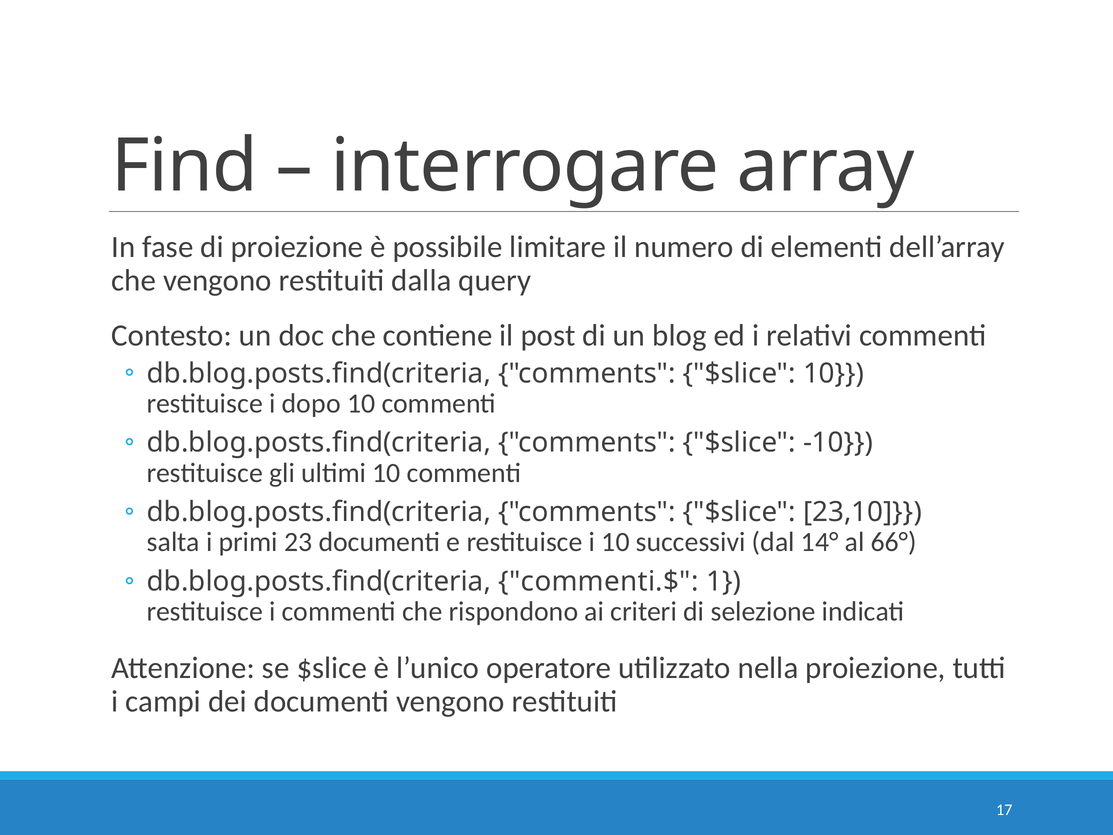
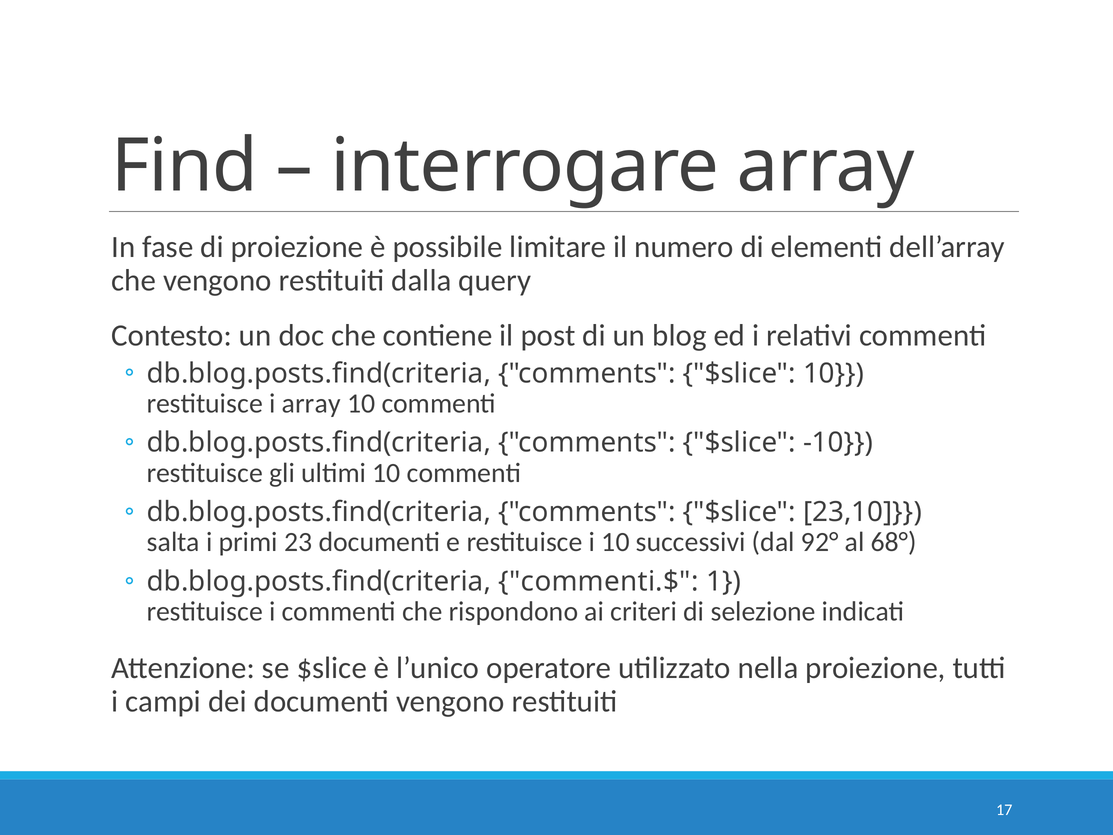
i dopo: dopo -> array
14°: 14° -> 92°
66°: 66° -> 68°
